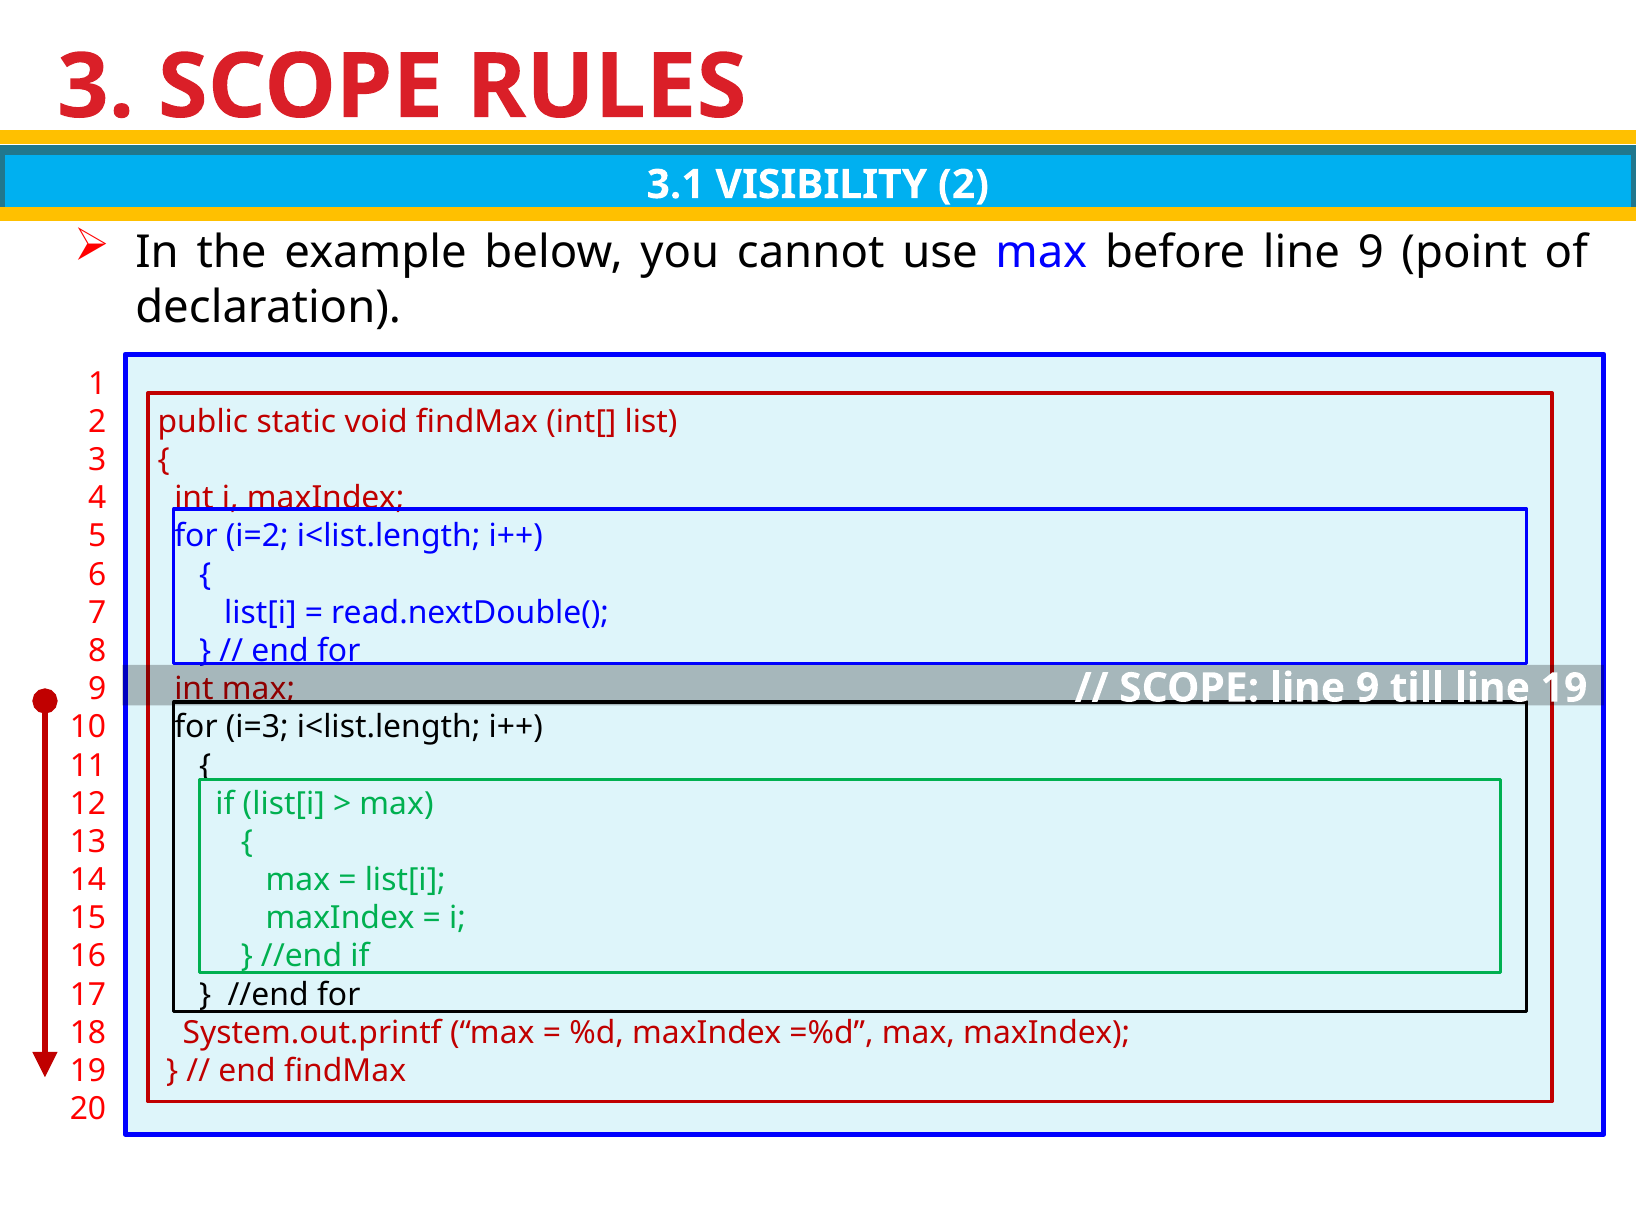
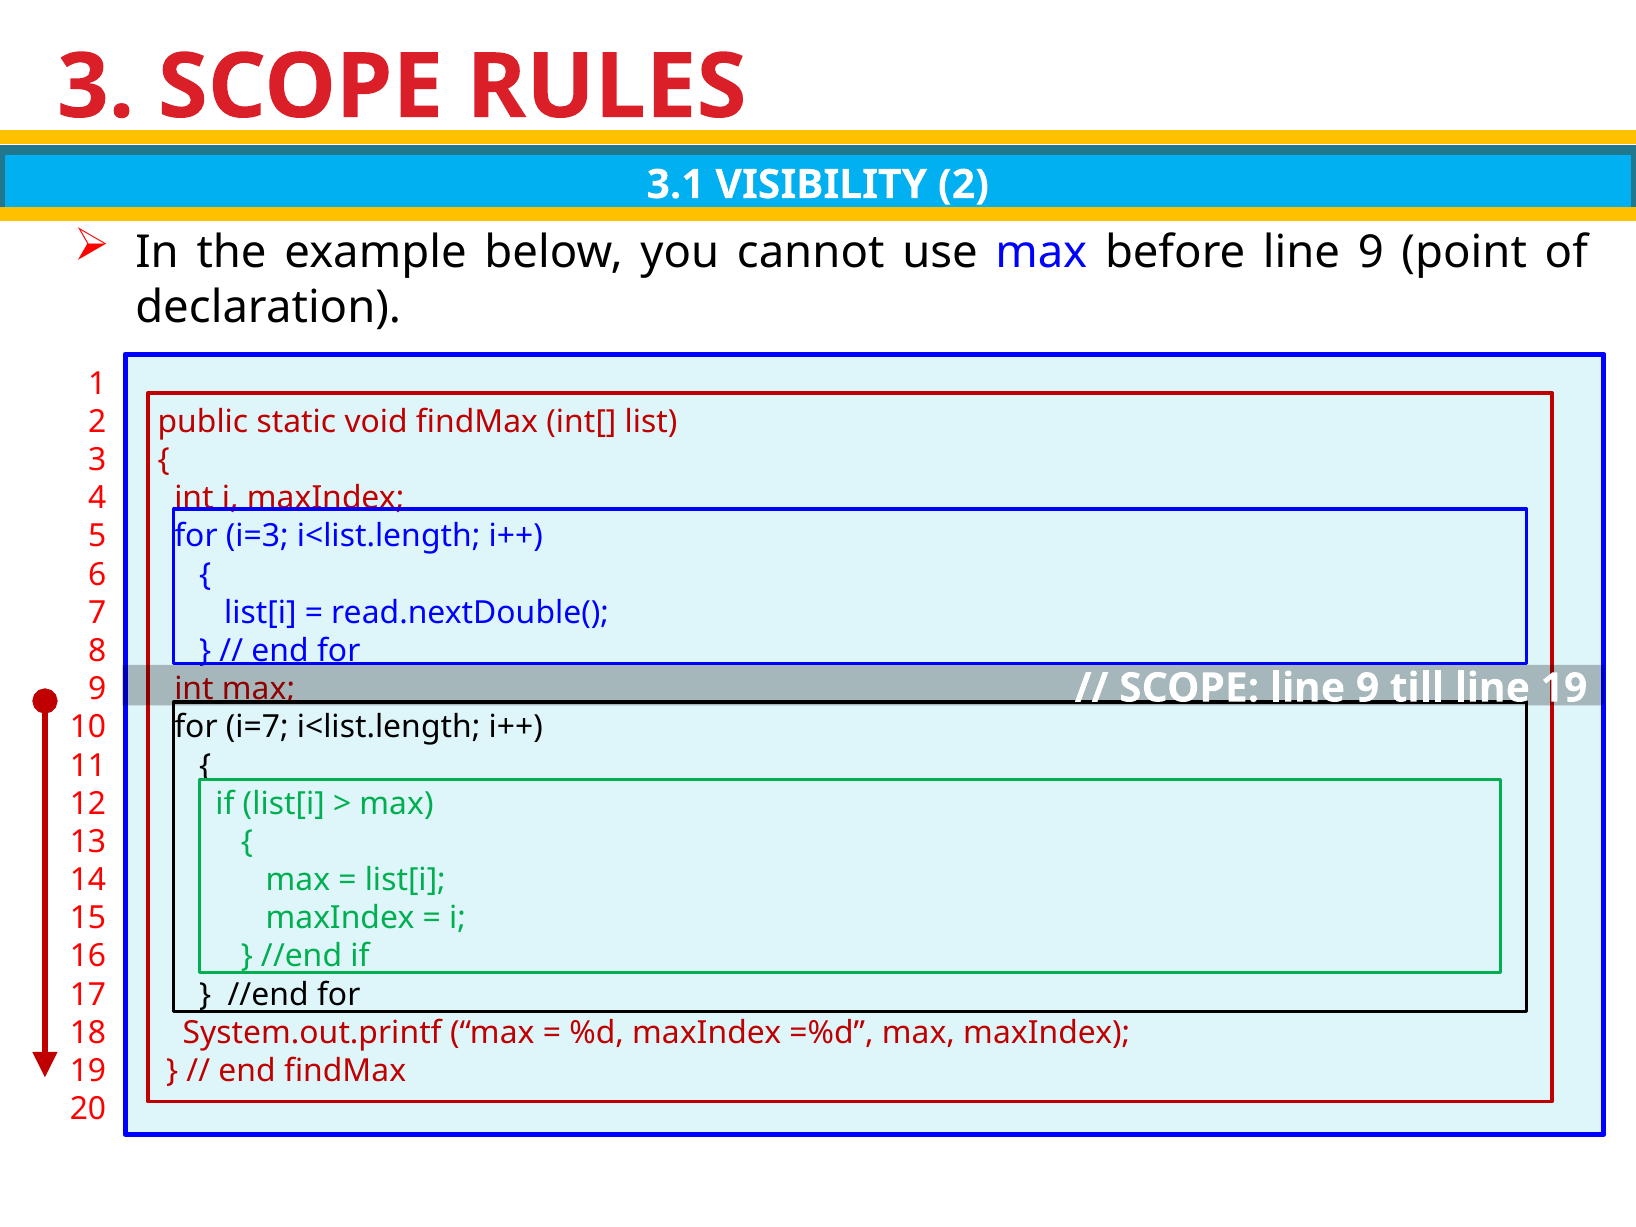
i=2: i=2 -> i=3
i=3: i=3 -> i=7
